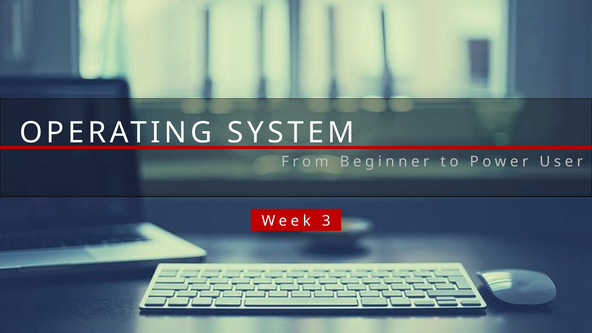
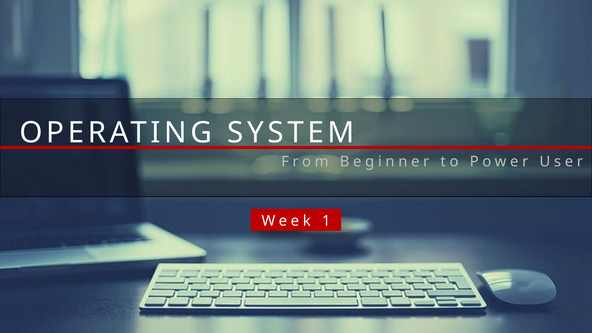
3: 3 -> 1
